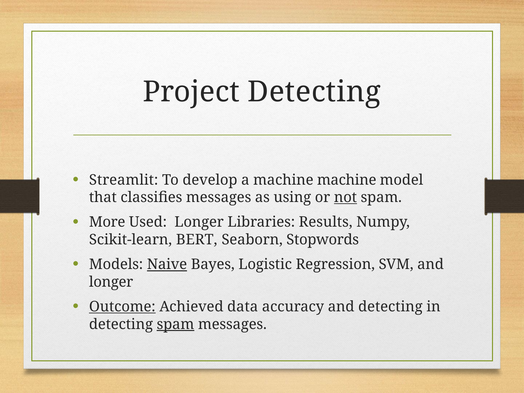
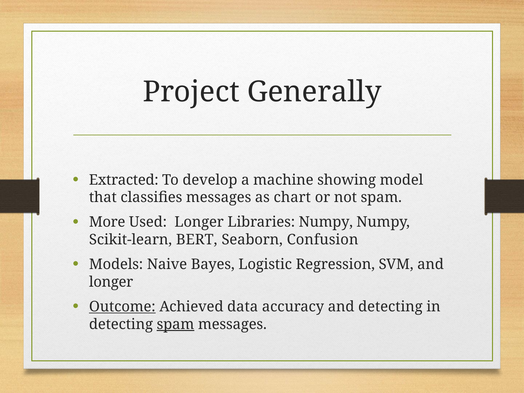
Project Detecting: Detecting -> Generally
Streamlit: Streamlit -> Extracted
machine machine: machine -> showing
using: using -> chart
not underline: present -> none
Libraries Results: Results -> Numpy
Stopwords: Stopwords -> Confusion
Naive underline: present -> none
